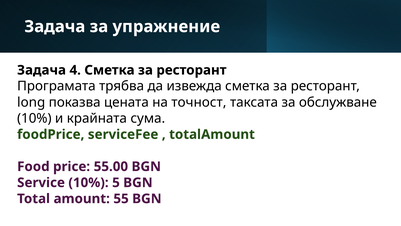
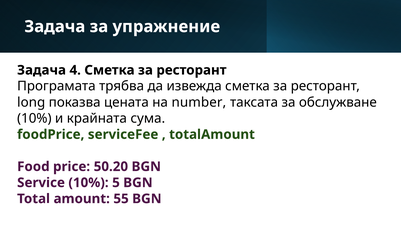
точност: точност -> number
55.00: 55.00 -> 50.20
